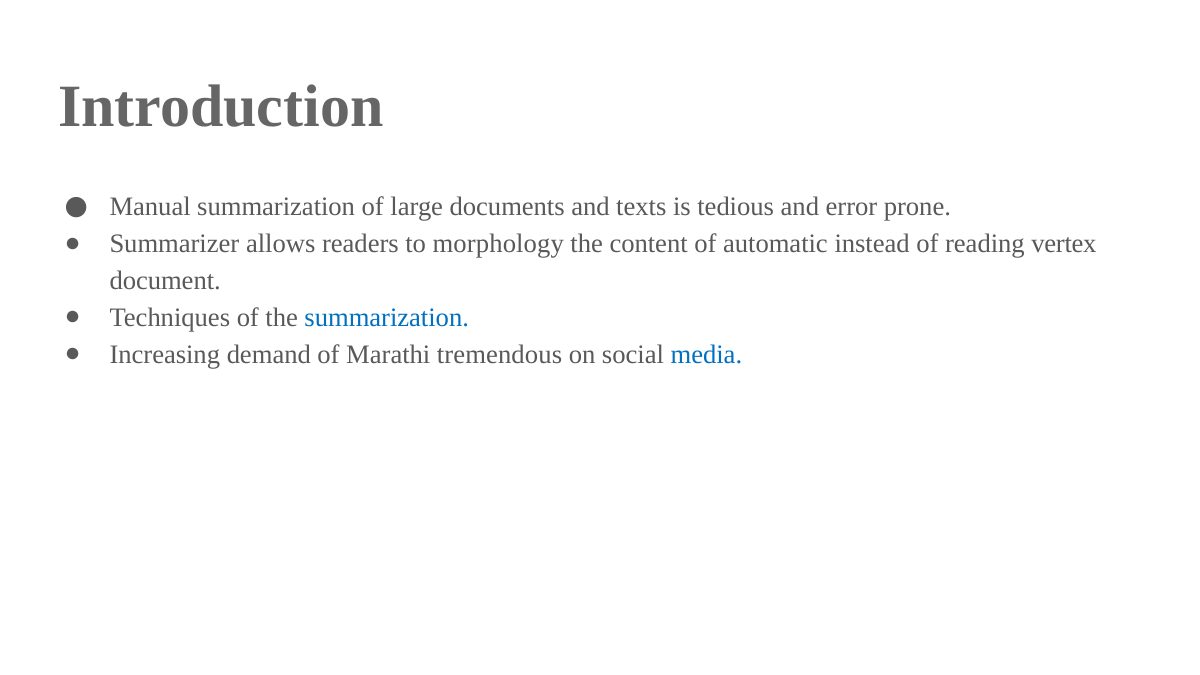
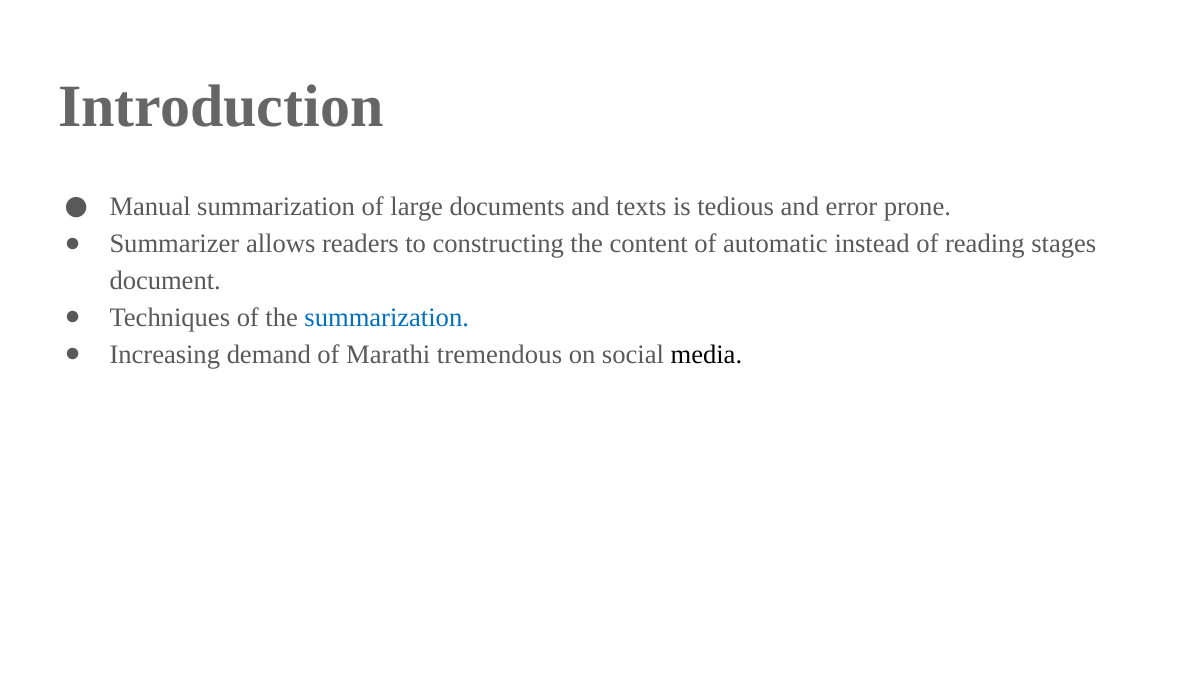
morphology: morphology -> constructing
vertex: vertex -> stages
media colour: blue -> black
